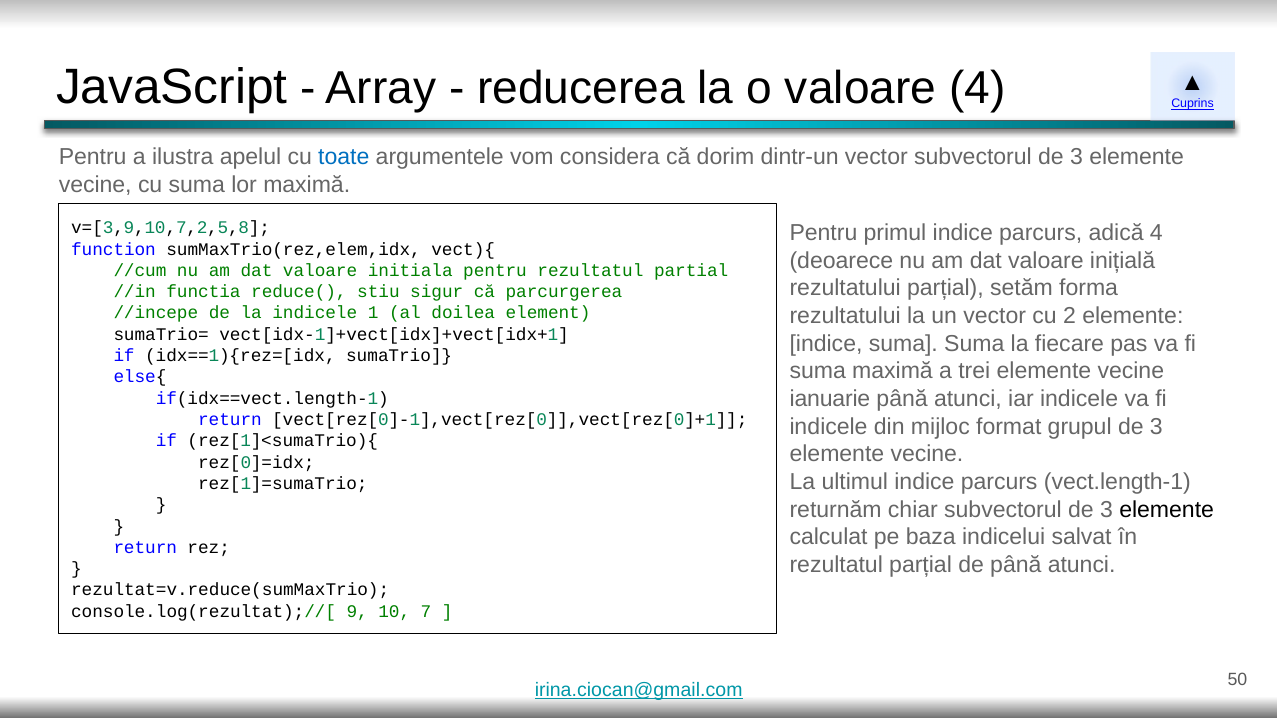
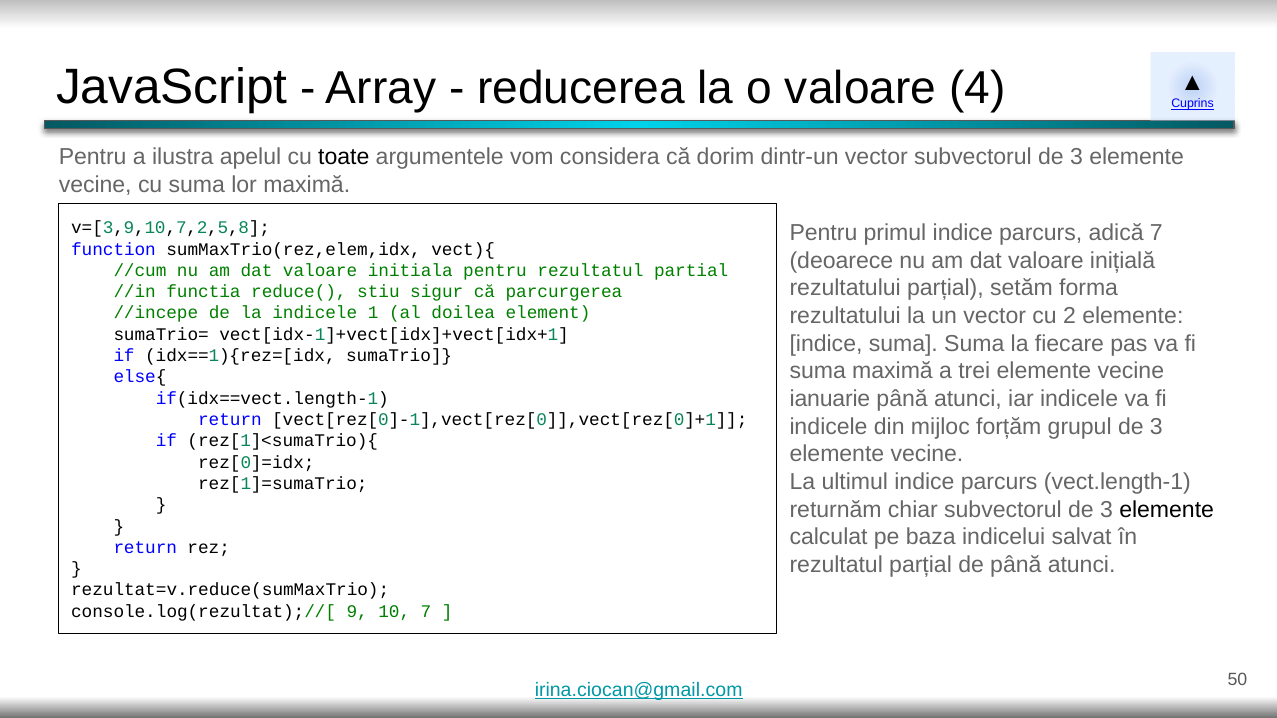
toate colour: blue -> black
adică 4: 4 -> 7
format: format -> forțăm
